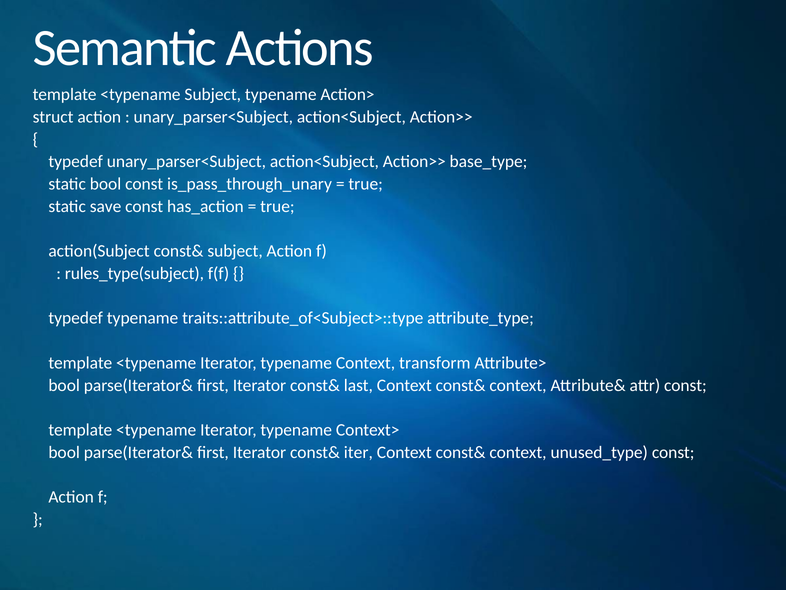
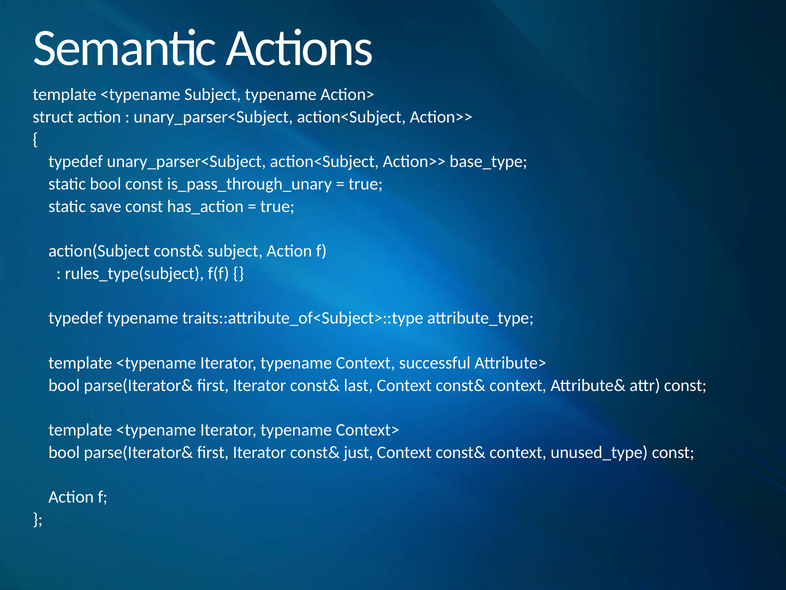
transform: transform -> successful
iter: iter -> just
